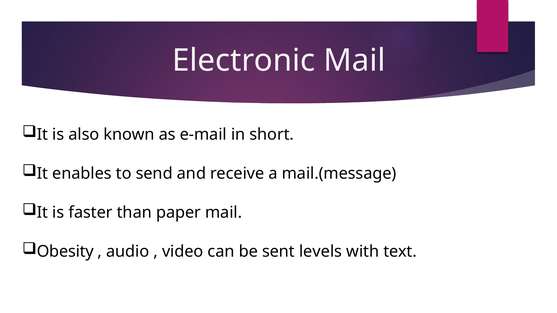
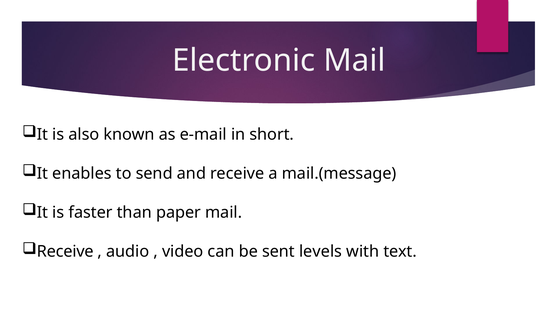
Obesity at (65, 252): Obesity -> Receive
